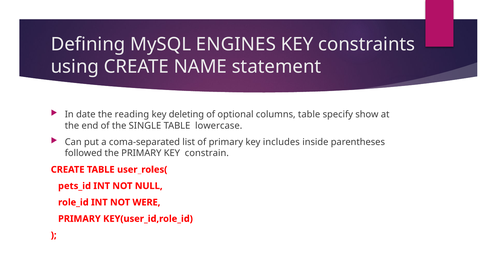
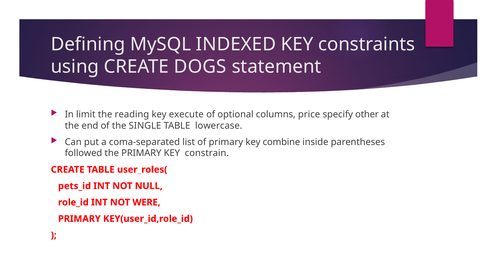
ENGINES: ENGINES -> INDEXED
NAME: NAME -> DOGS
date: date -> limit
deleting: deleting -> execute
columns table: table -> price
show: show -> other
includes: includes -> combine
